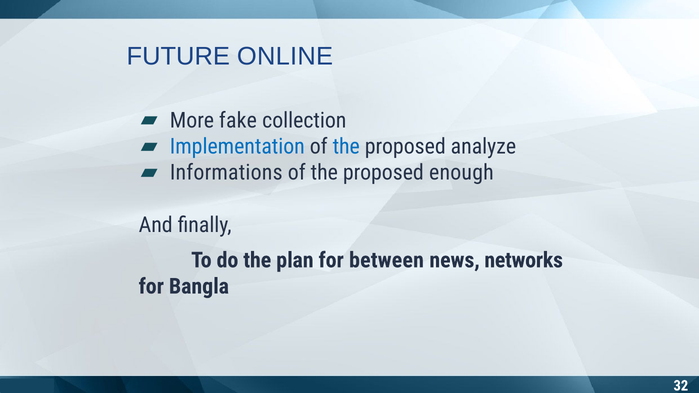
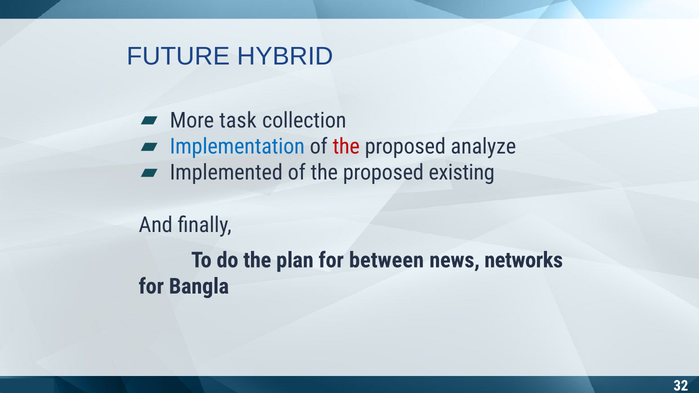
ONLINE: ONLINE -> HYBRID
fake: fake -> task
the at (346, 147) colour: blue -> red
Informations: Informations -> Implemented
enough: enough -> existing
